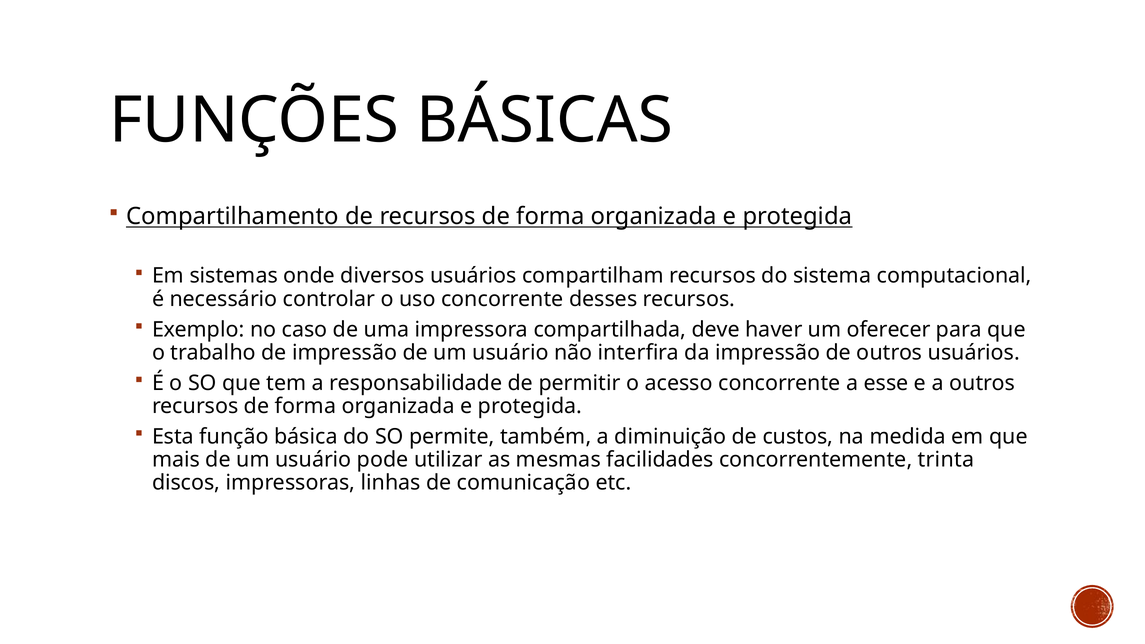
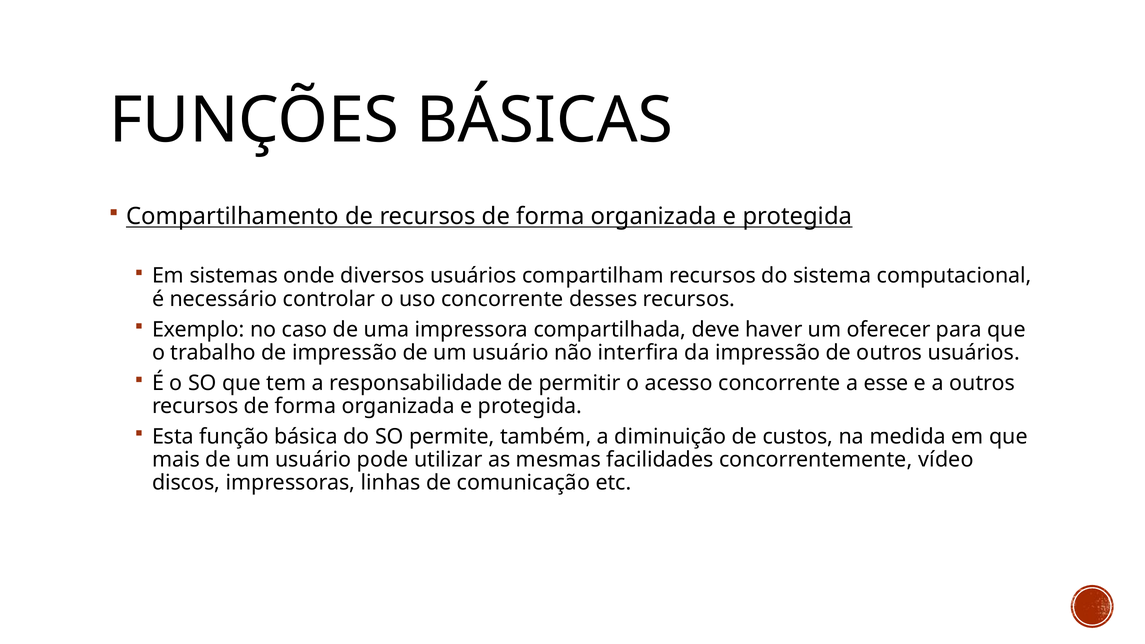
trinta: trinta -> vídeo
